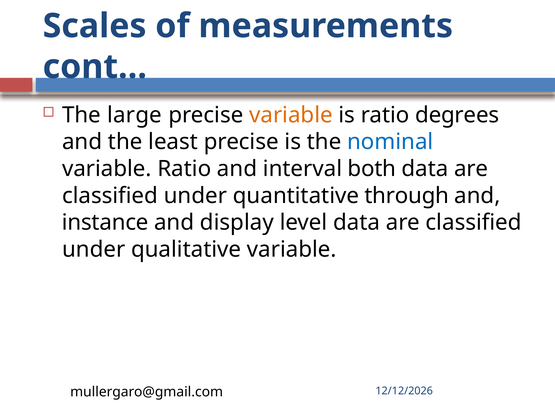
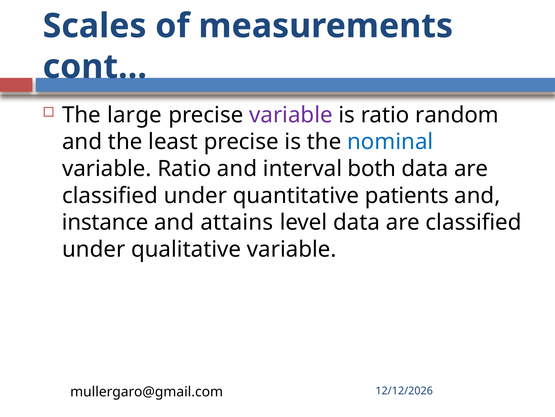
variable at (291, 115) colour: orange -> purple
degrees: degrees -> random
through: through -> patients
display: display -> attains
